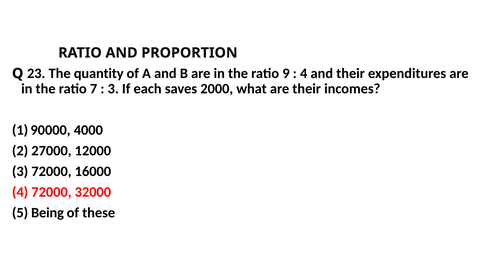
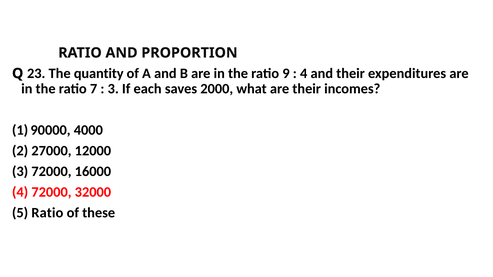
5 Being: Being -> Ratio
